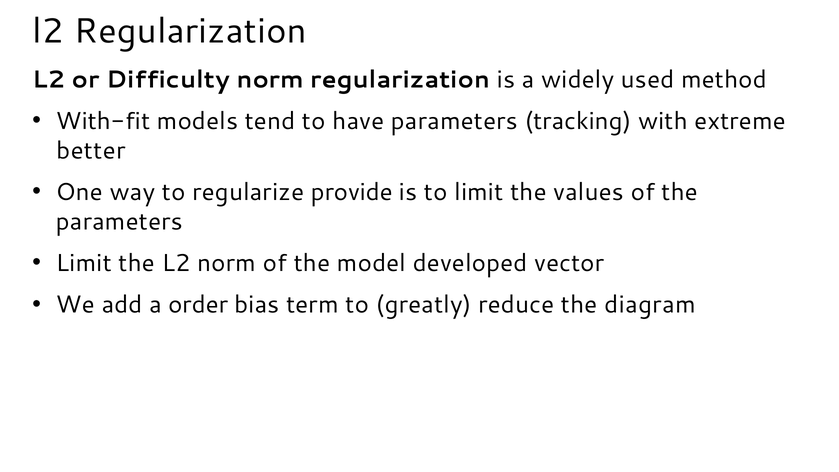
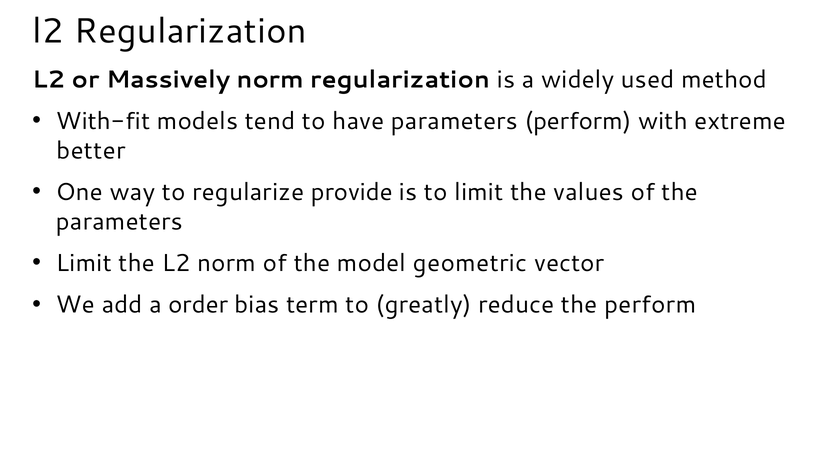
Difficulty: Difficulty -> Massively
parameters tracking: tracking -> perform
developed: developed -> geometric
the diagram: diagram -> perform
